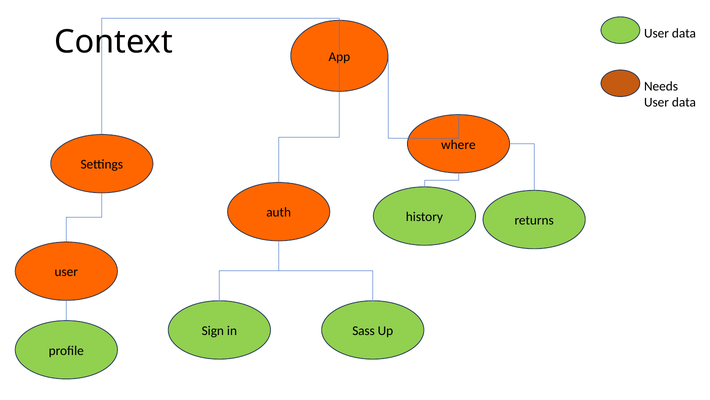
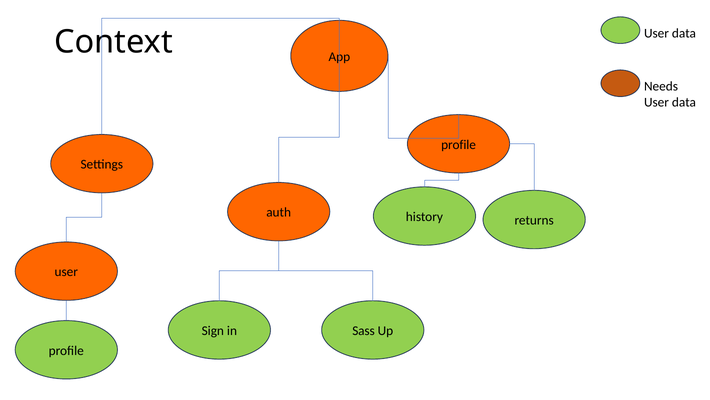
where at (458, 144): where -> profile
